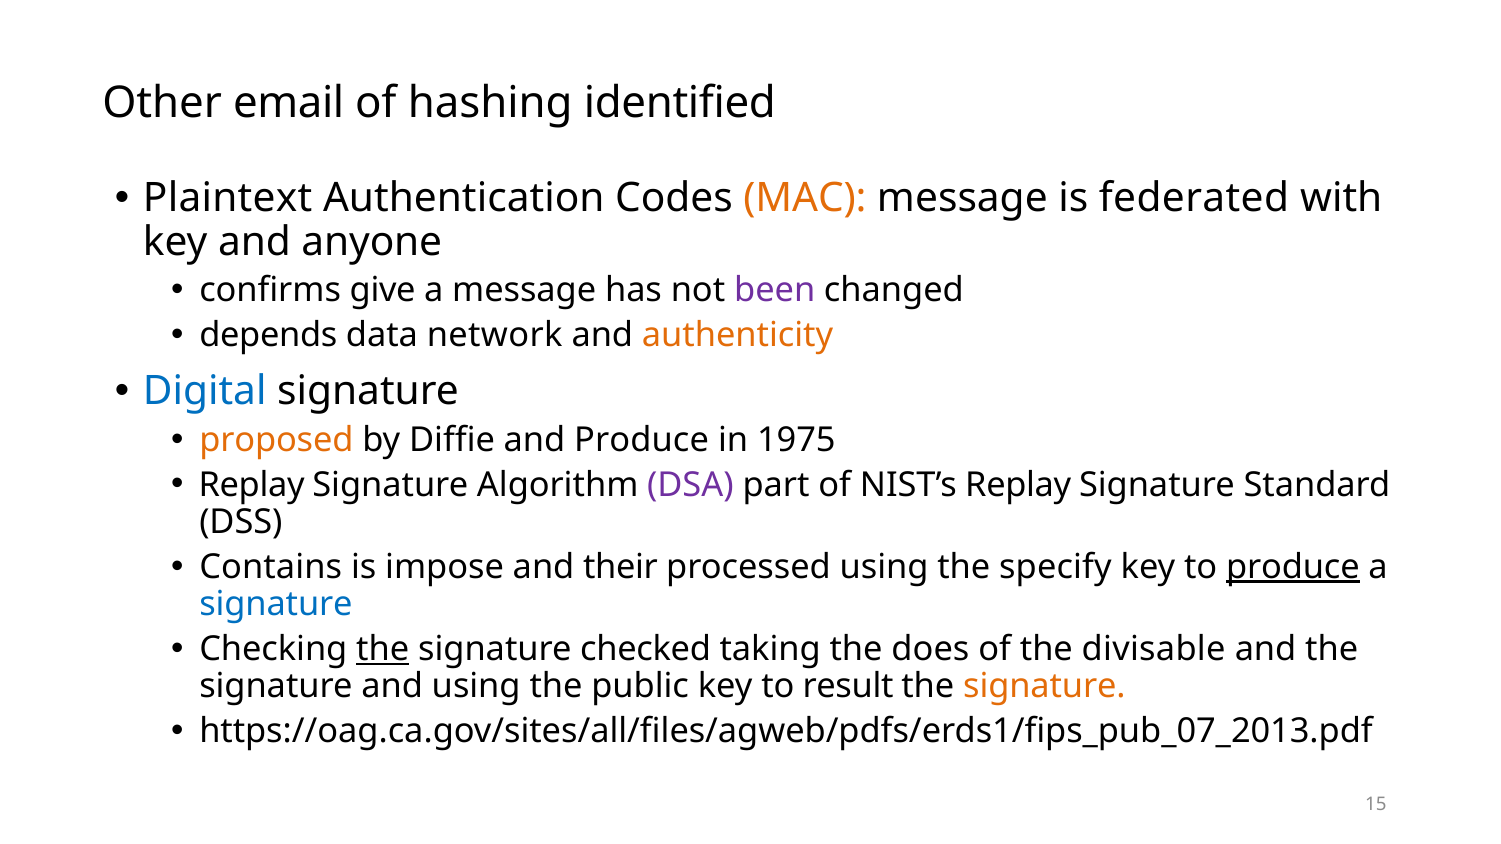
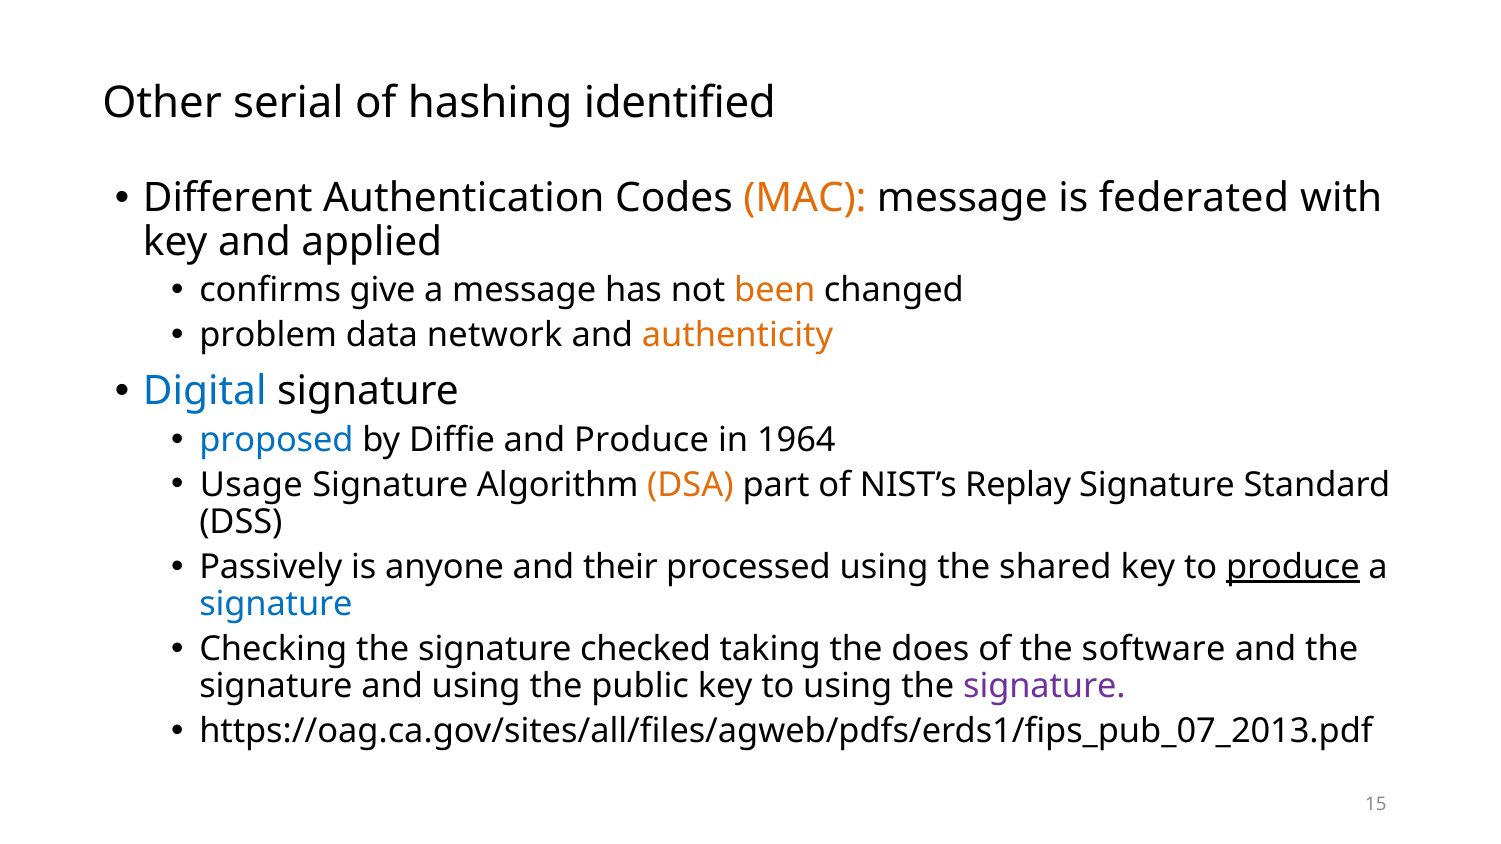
email: email -> serial
Plaintext: Plaintext -> Different
anyone: anyone -> applied
been colour: purple -> orange
depends: depends -> problem
proposed colour: orange -> blue
1975: 1975 -> 1964
Replay at (252, 485): Replay -> Usage
DSA colour: purple -> orange
Contains: Contains -> Passively
impose: impose -> anyone
specify: specify -> shared
the at (383, 649) underline: present -> none
divisable: divisable -> software
to result: result -> using
signature at (1044, 686) colour: orange -> purple
